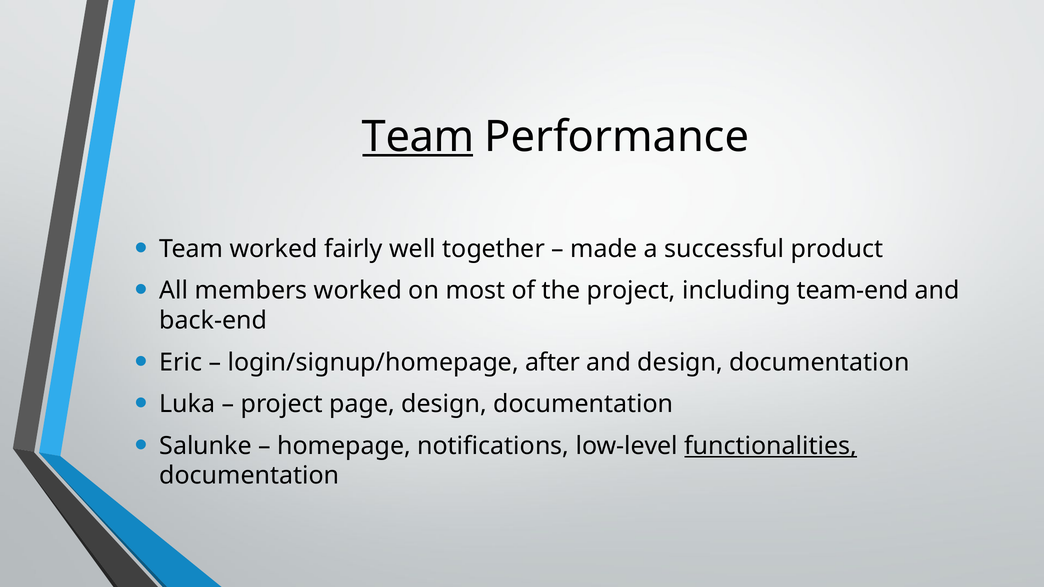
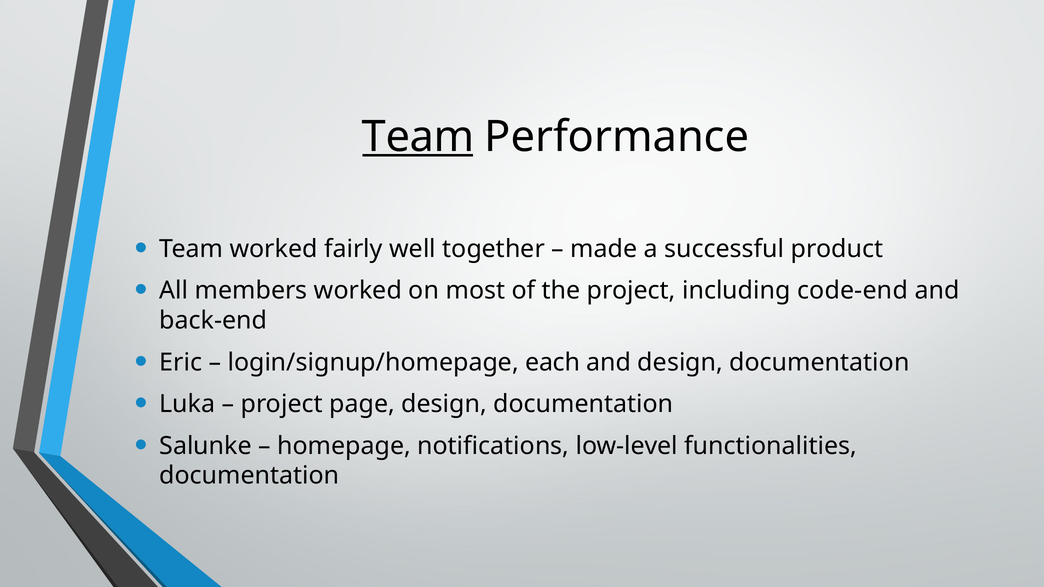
team-end: team-end -> code-end
after: after -> each
functionalities underline: present -> none
